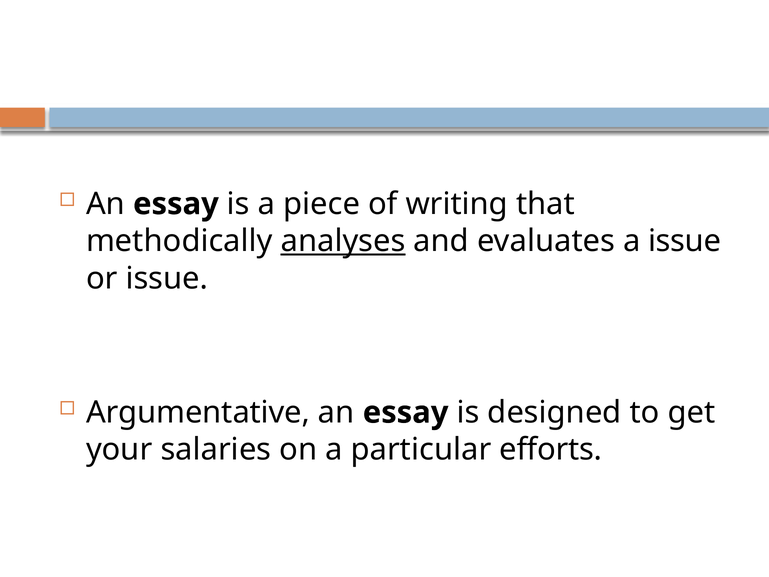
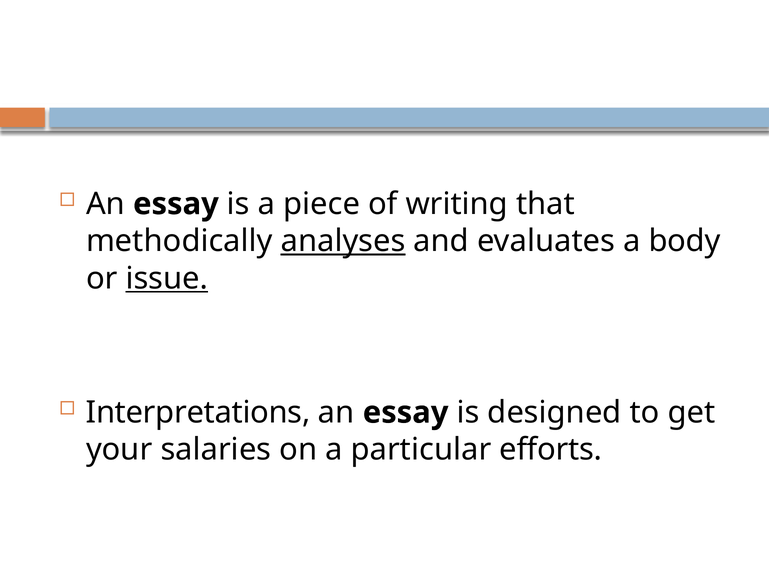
a issue: issue -> body
issue at (167, 278) underline: none -> present
Argumentative: Argumentative -> Interpretations
